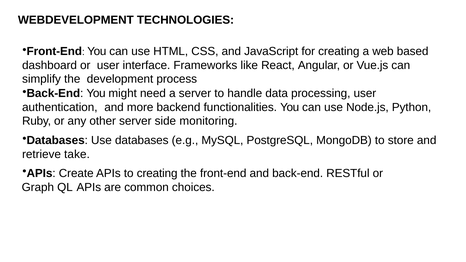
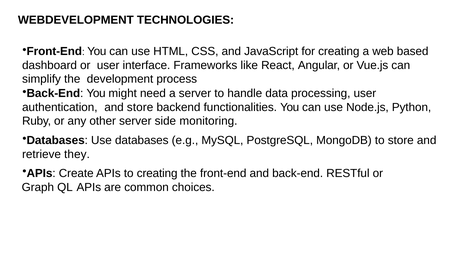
and more: more -> store
take: take -> they
